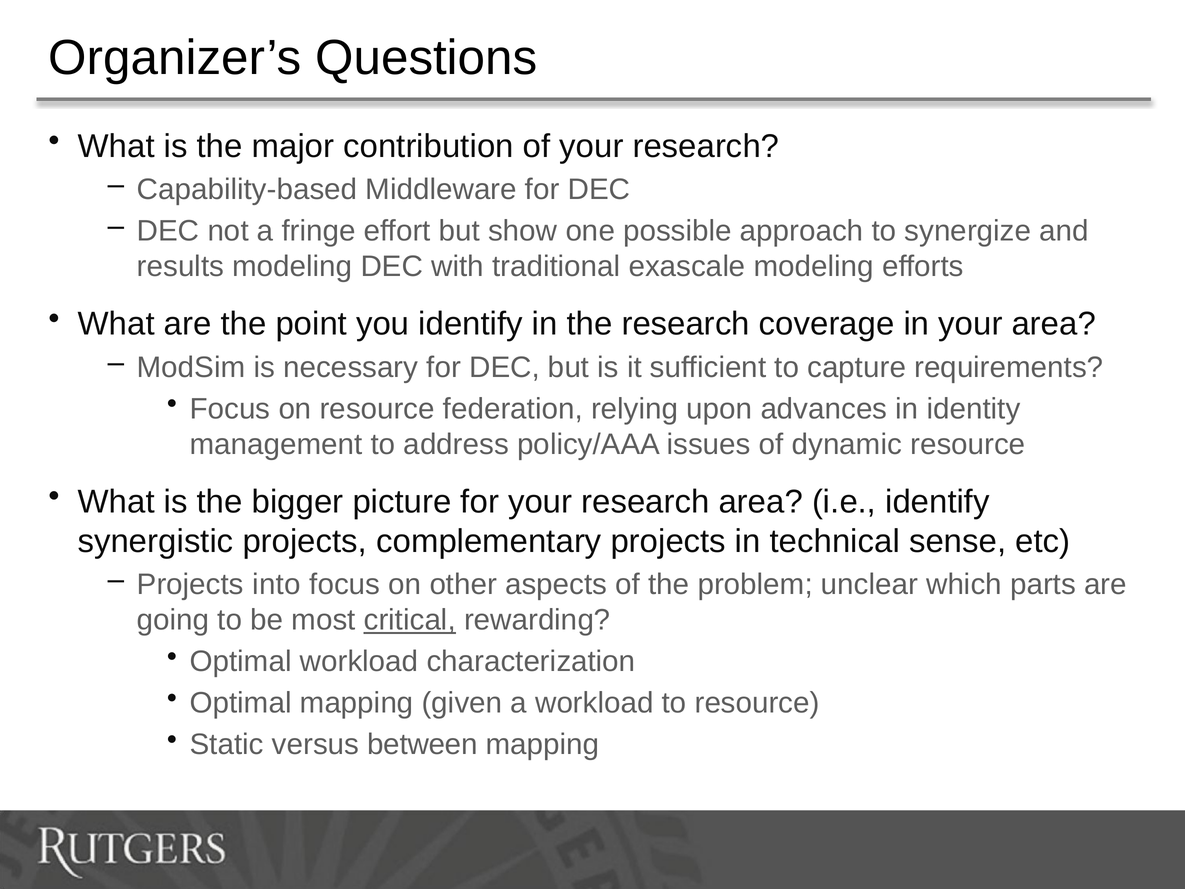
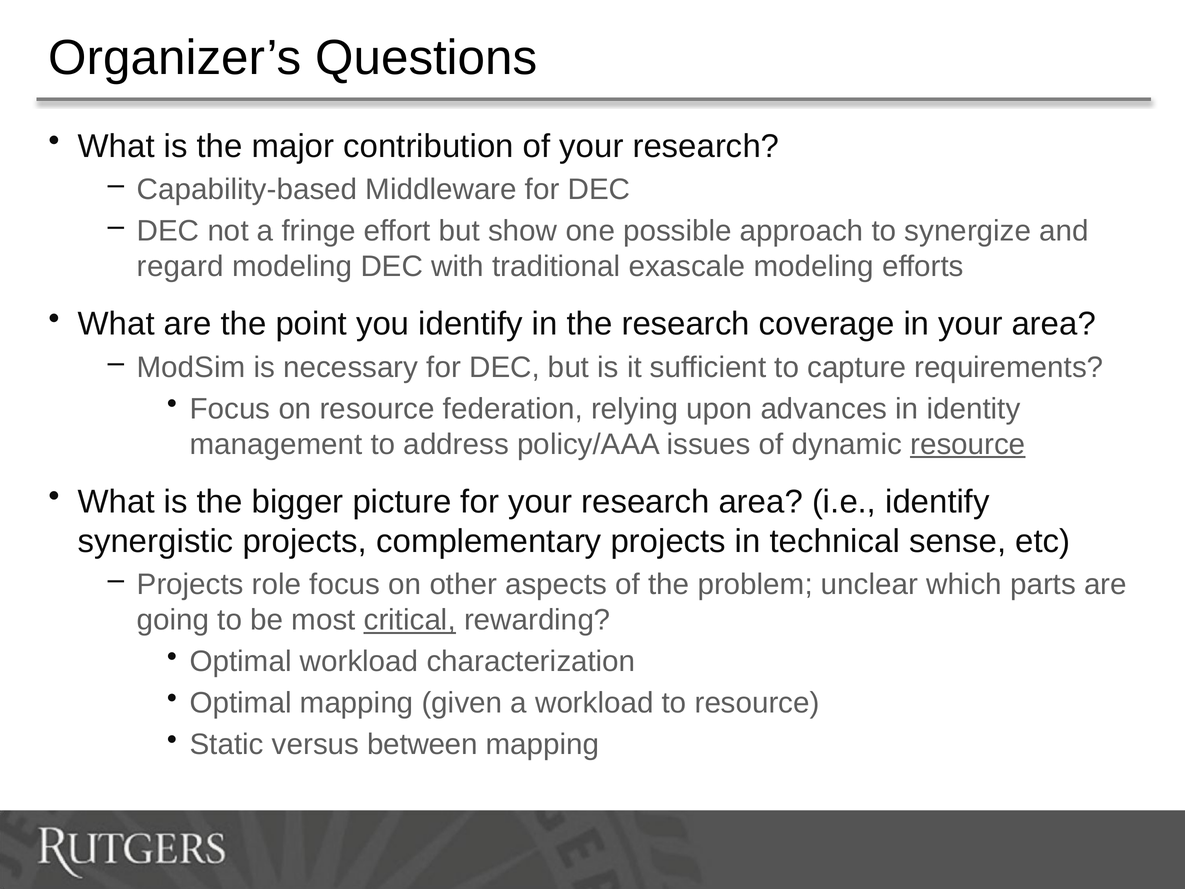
results: results -> regard
resource at (968, 444) underline: none -> present
into: into -> role
